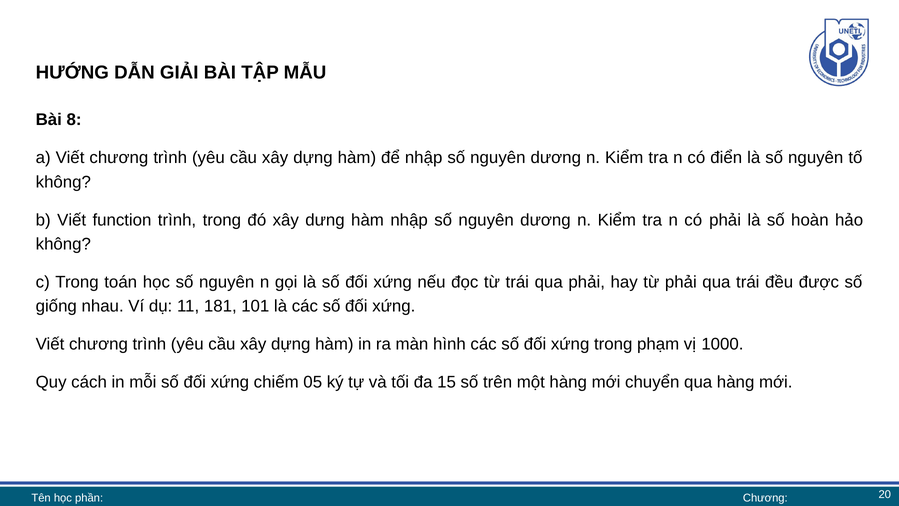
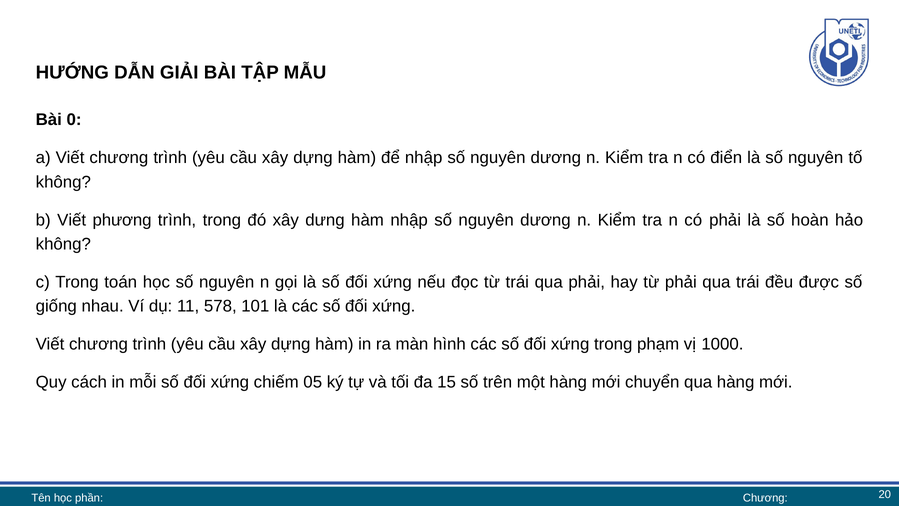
8: 8 -> 0
function: function -> phương
181: 181 -> 578
